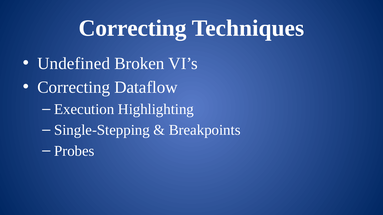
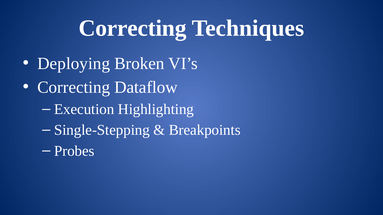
Undefined: Undefined -> Deploying
